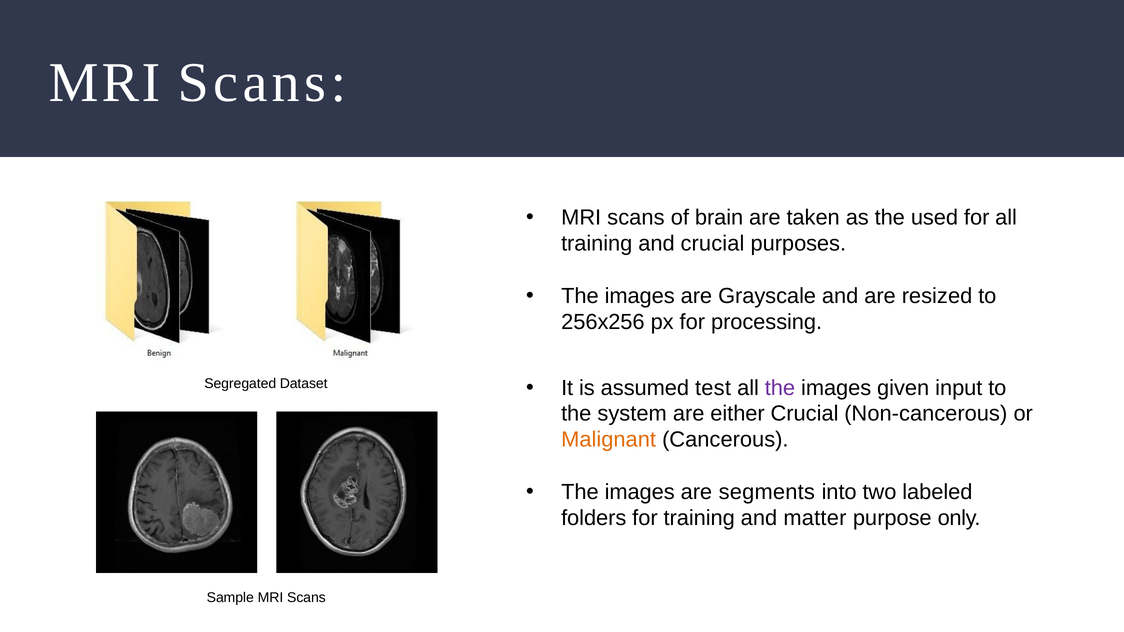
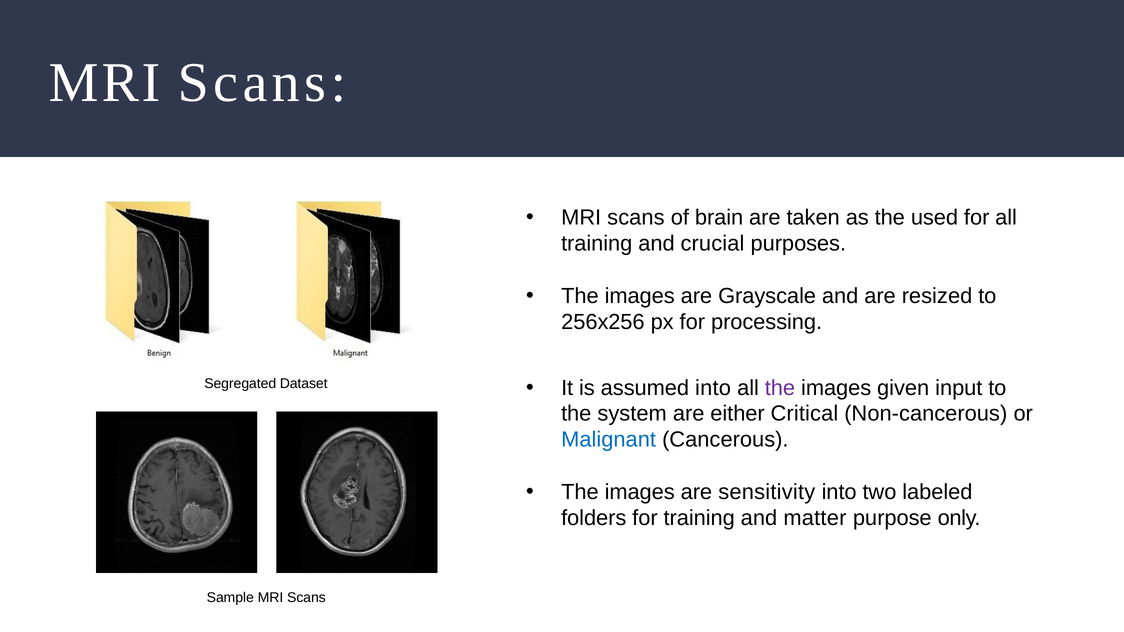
assumed test: test -> into
either Crucial: Crucial -> Critical
Malignant colour: orange -> blue
segments: segments -> sensitivity
